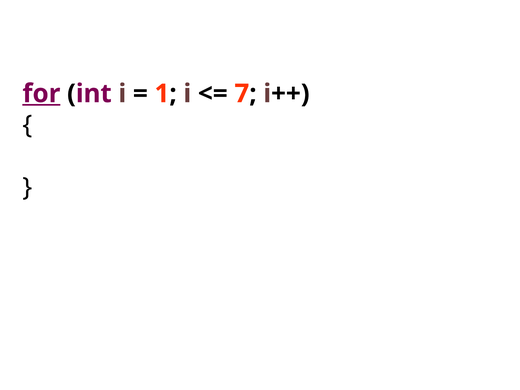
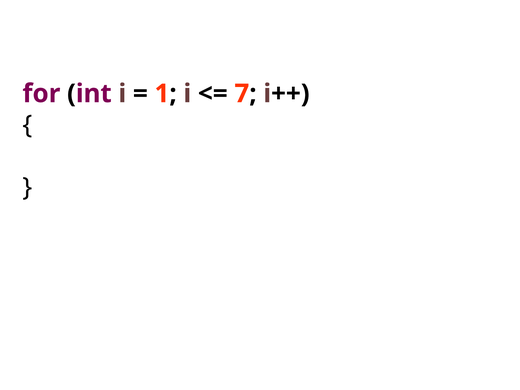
for underline: present -> none
